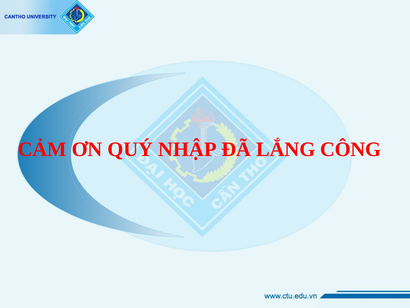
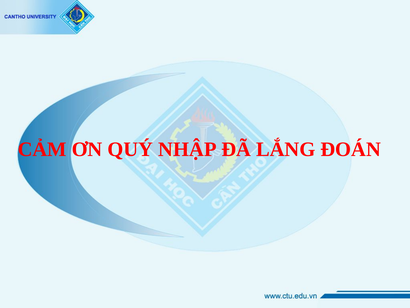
CÔNG: CÔNG -> ĐOÁN
